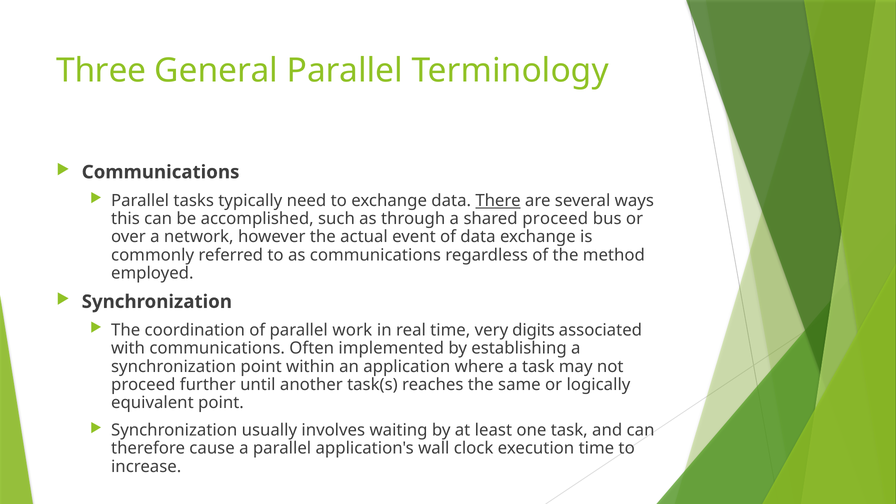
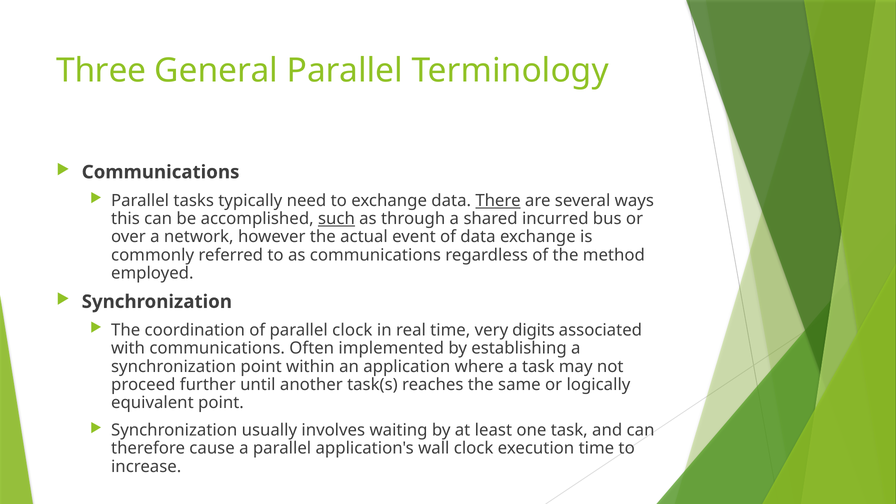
such underline: none -> present
shared proceed: proceed -> incurred
parallel work: work -> clock
